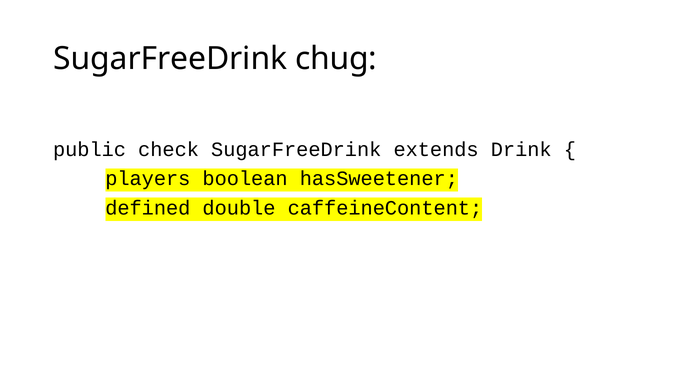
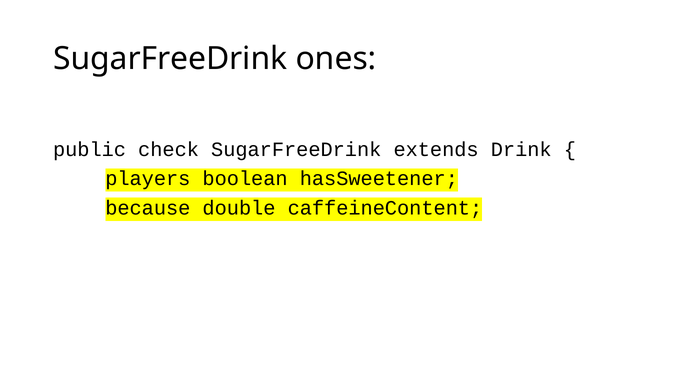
chug: chug -> ones
defined: defined -> because
